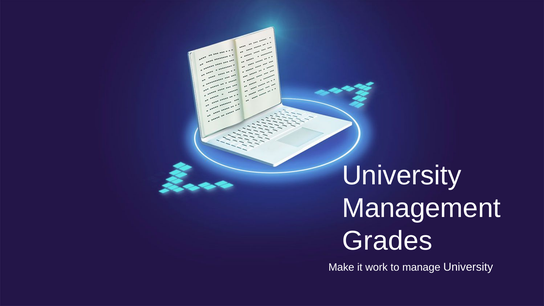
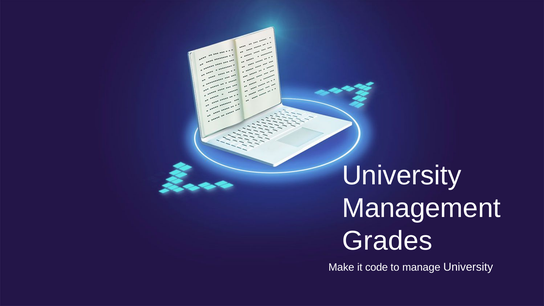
work: work -> code
